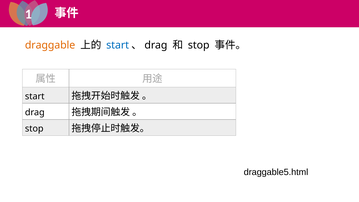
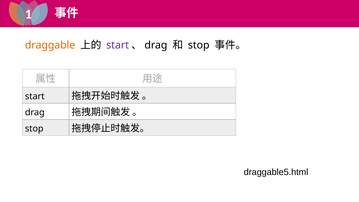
start at (118, 45) colour: blue -> purple
